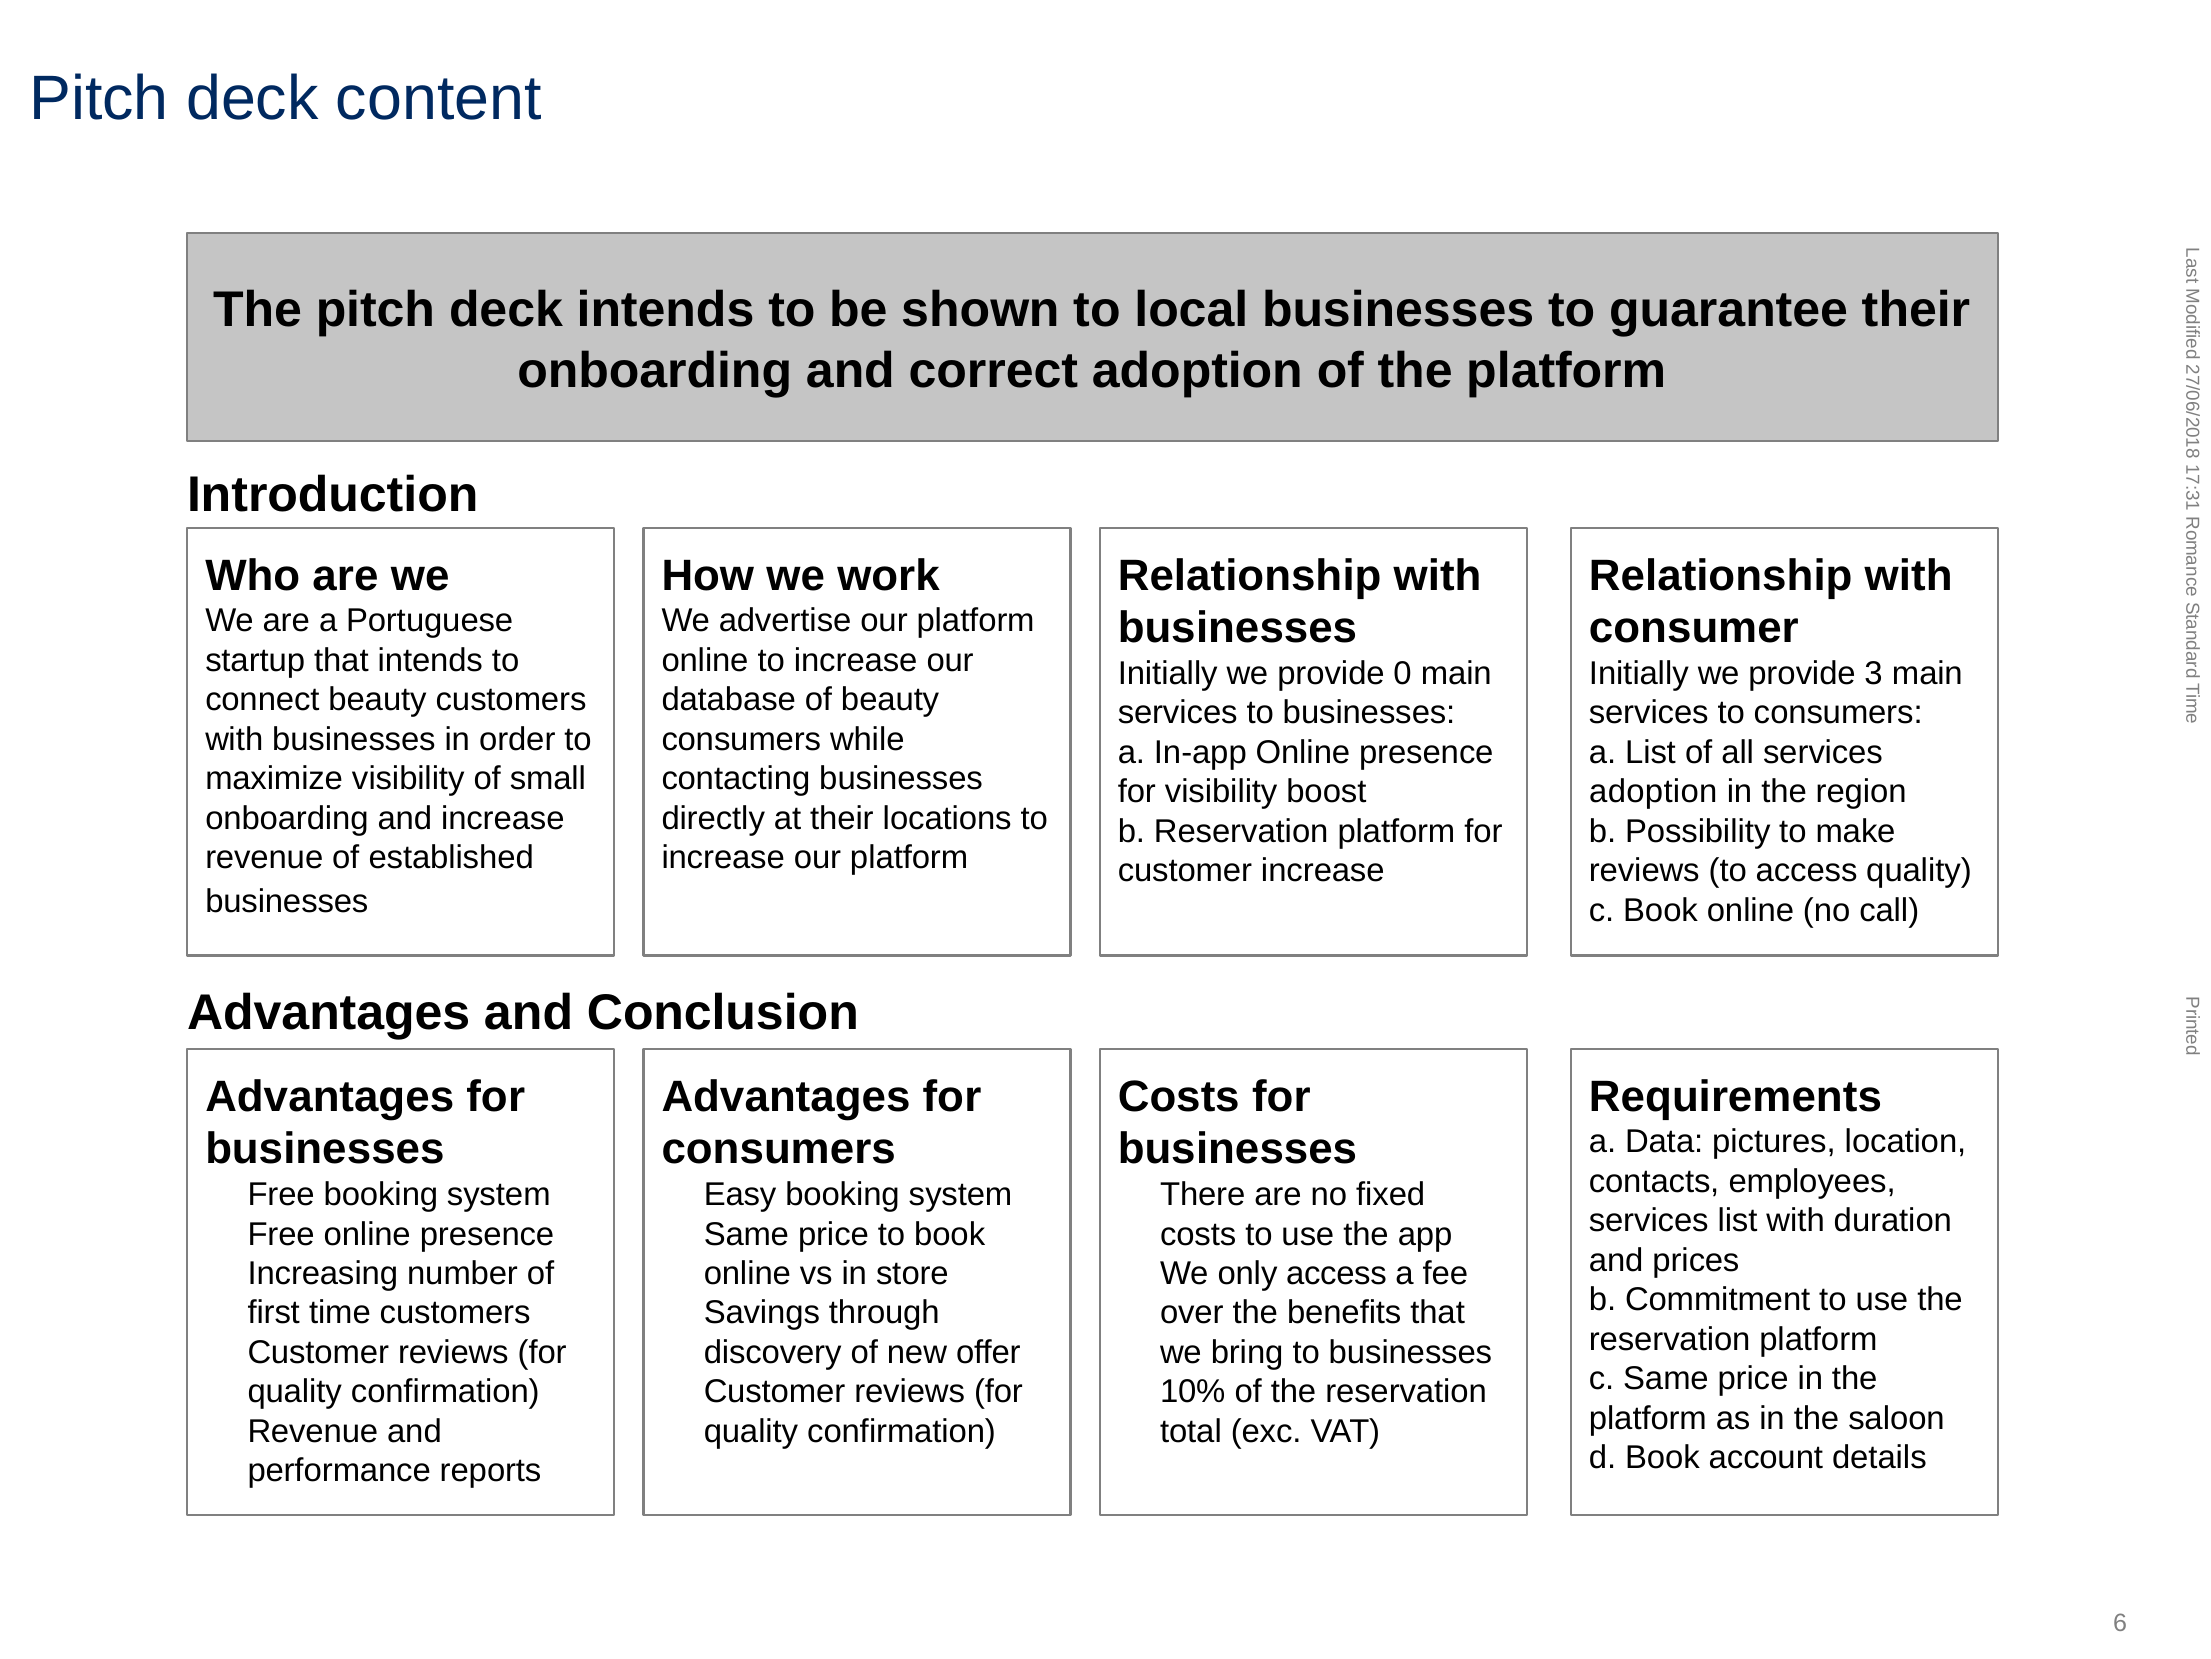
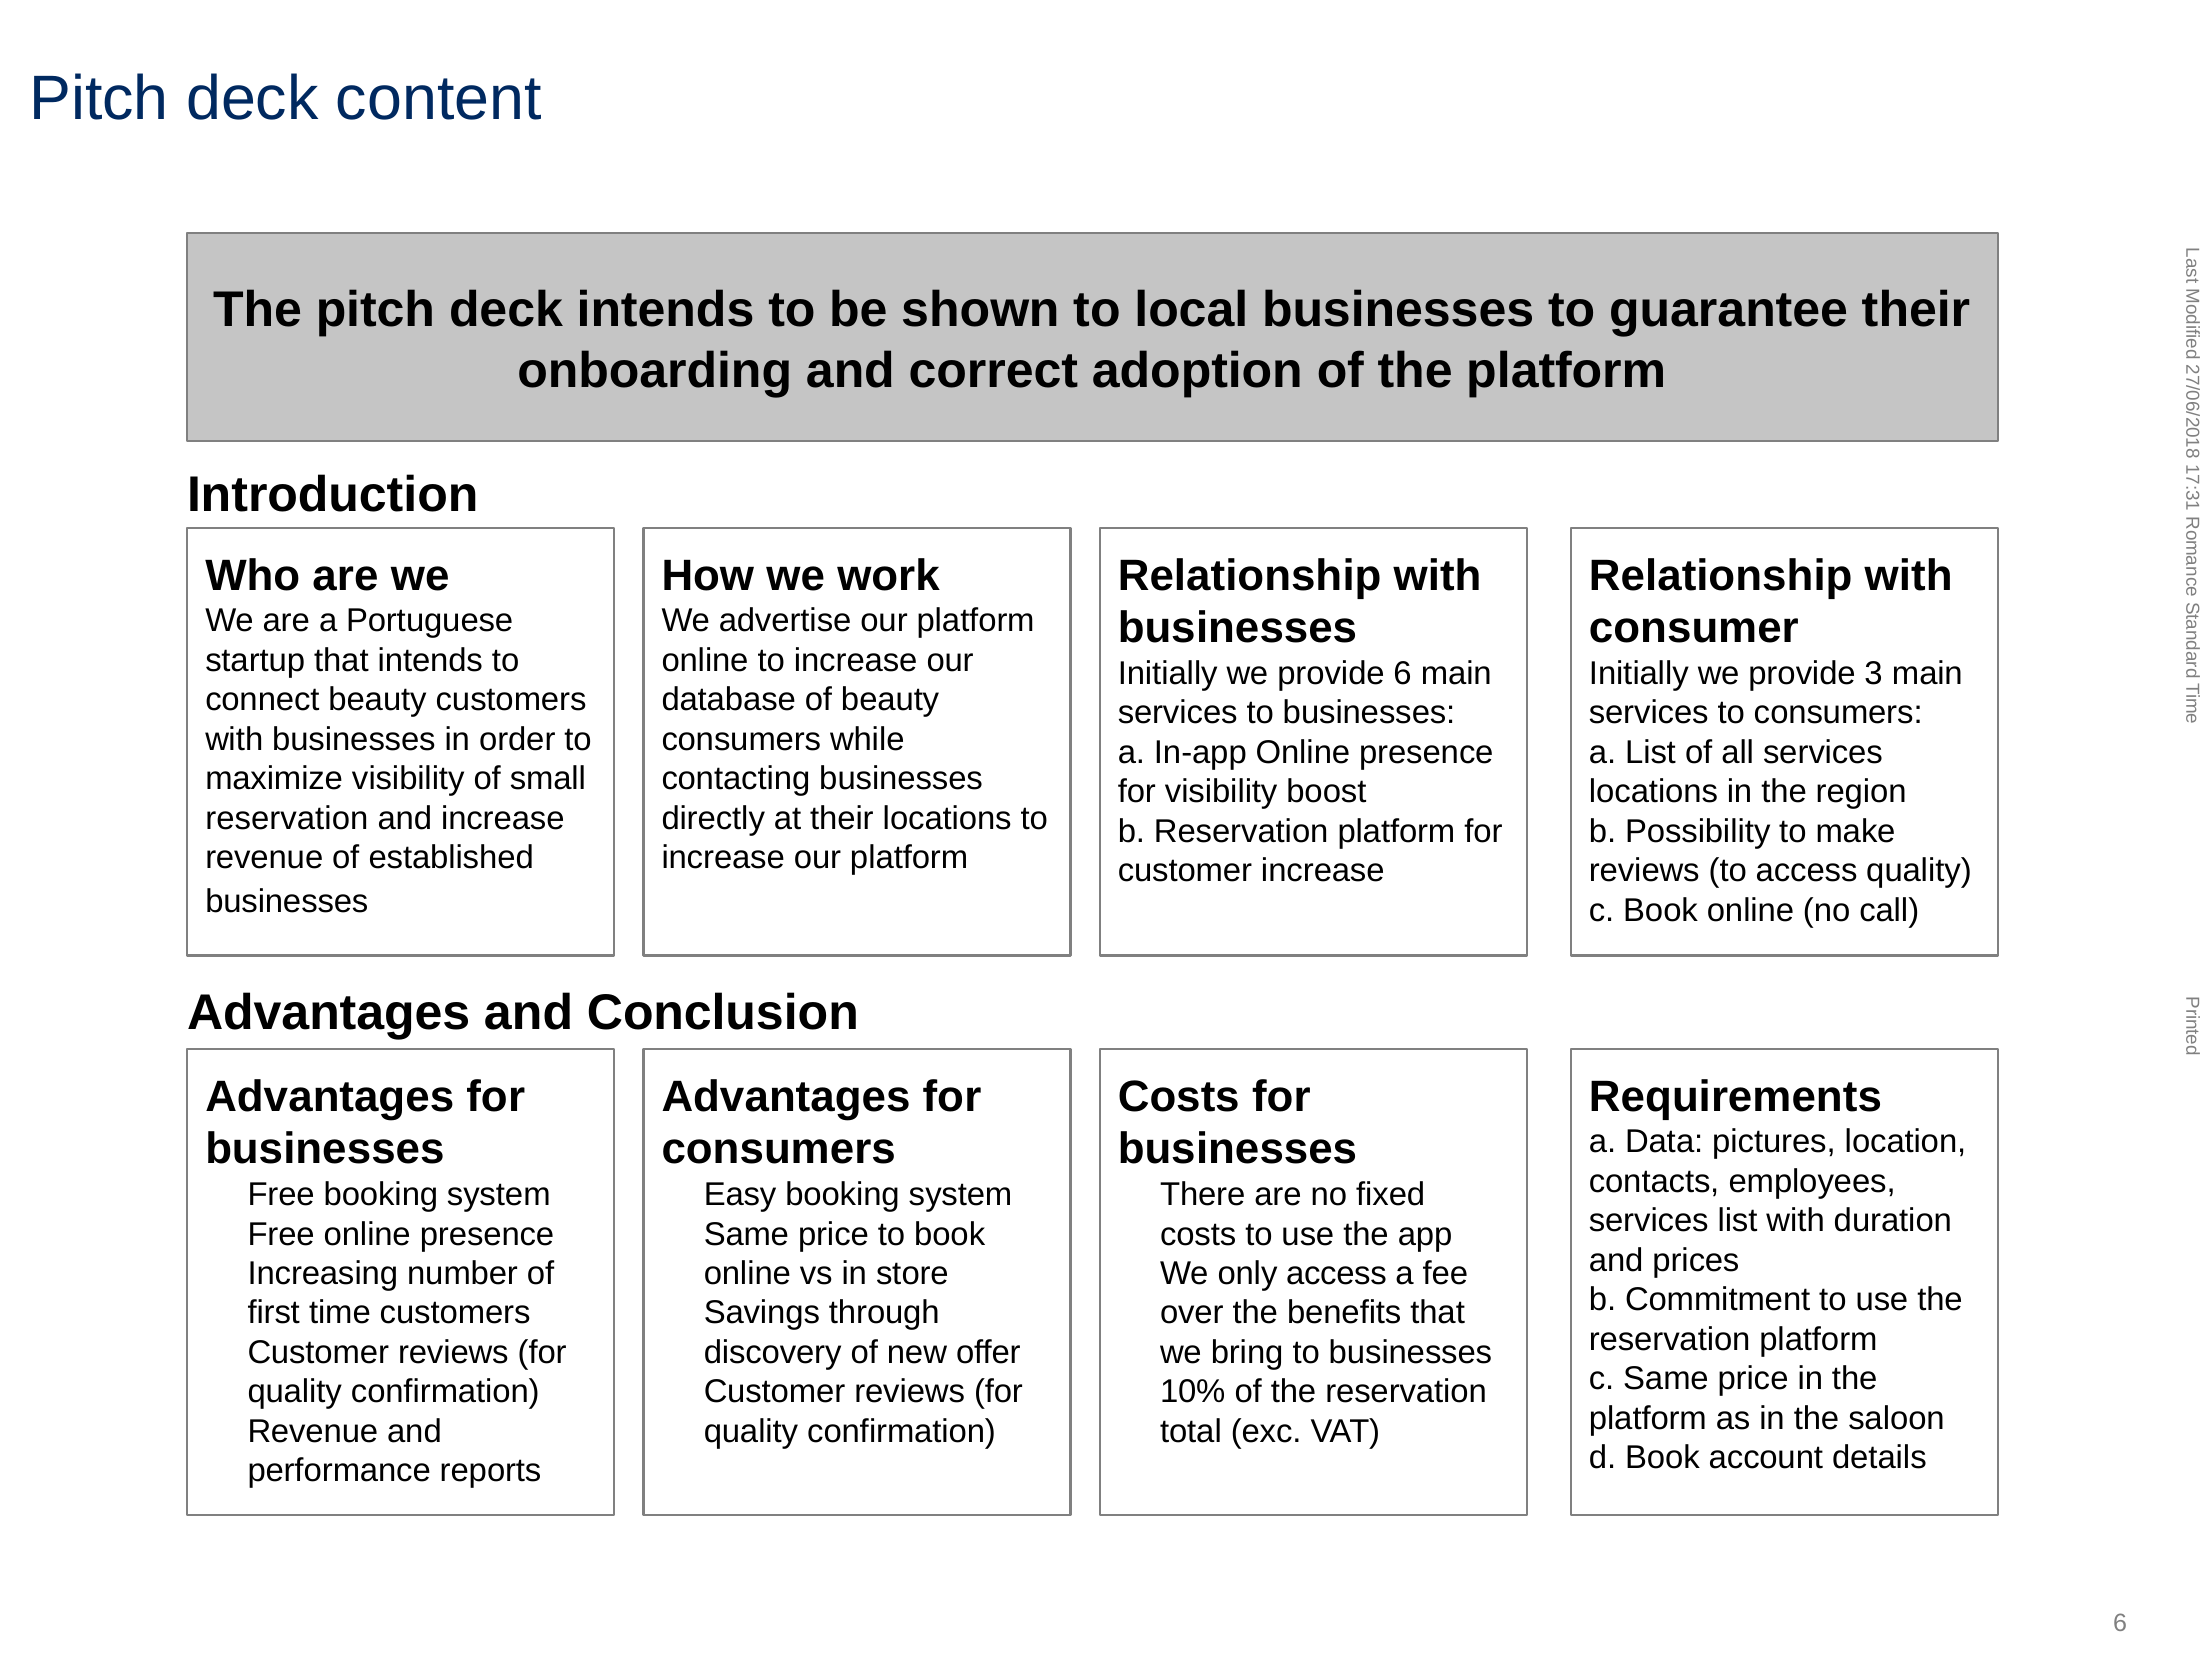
provide 0: 0 -> 6
adoption at (1653, 792): adoption -> locations
onboarding at (287, 818): onboarding -> reservation
